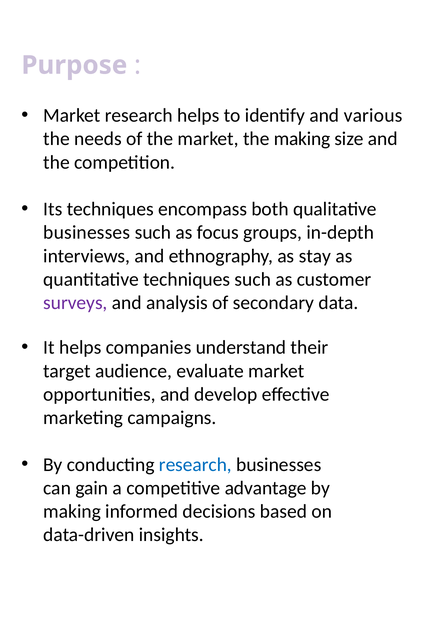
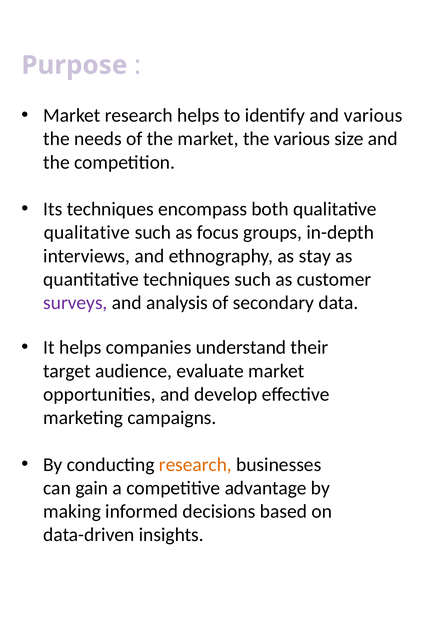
the making: making -> various
businesses at (87, 233): businesses -> qualitative
research at (195, 465) colour: blue -> orange
